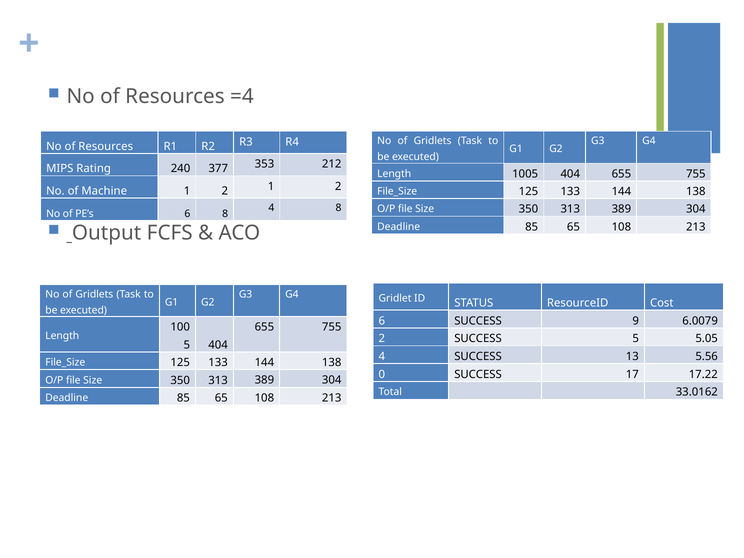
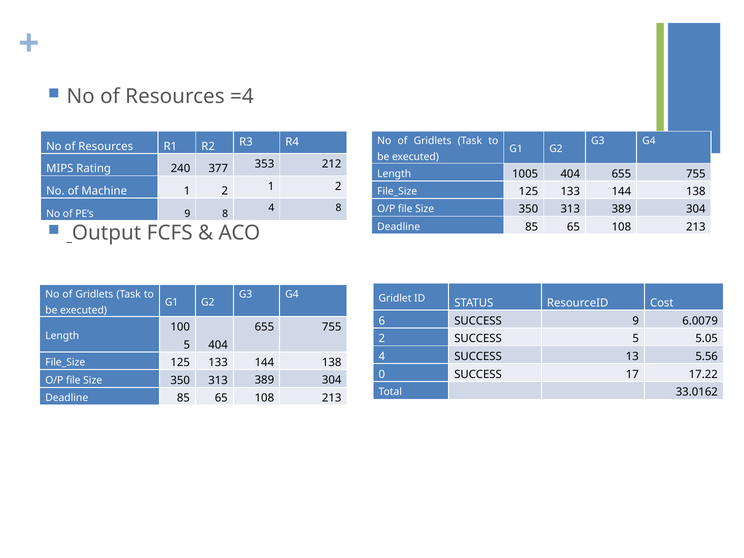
PE’s 6: 6 -> 9
